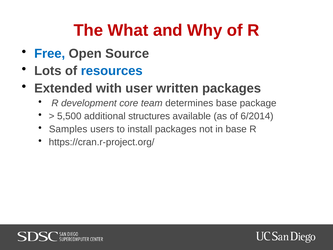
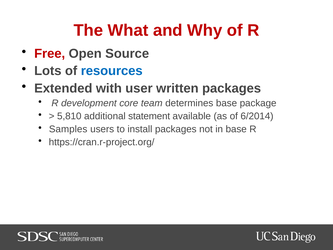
Free colour: blue -> red
5,500: 5,500 -> 5,810
structures: structures -> statement
